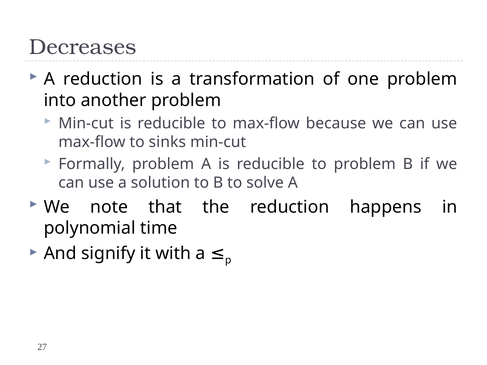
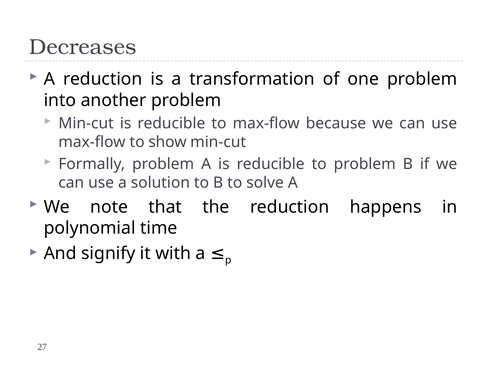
sinks: sinks -> show
